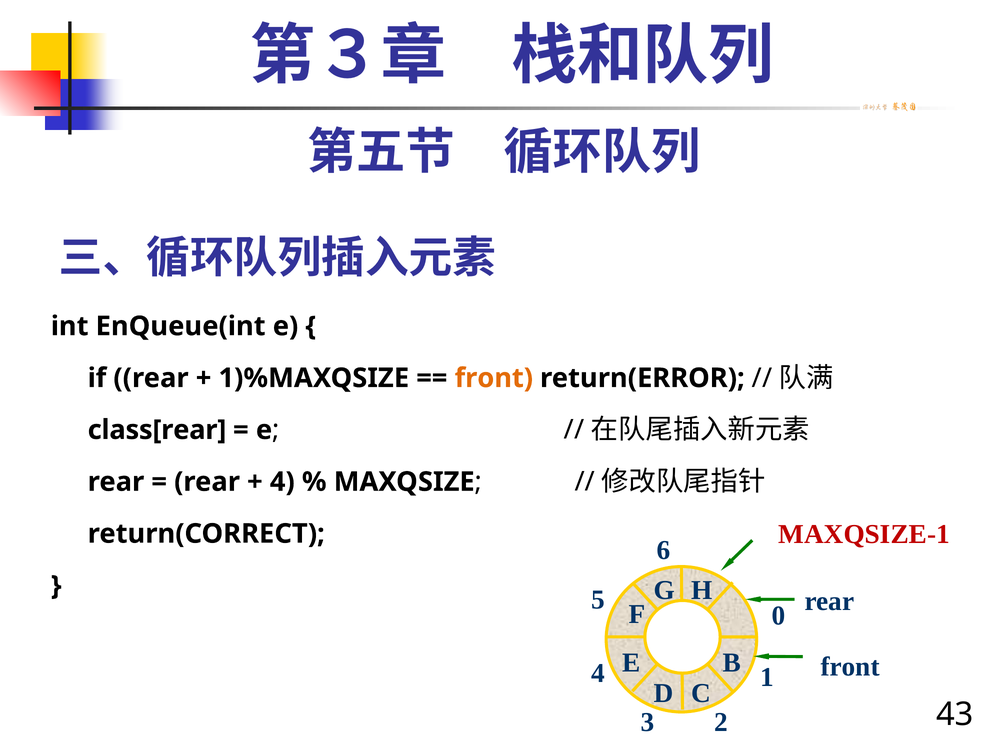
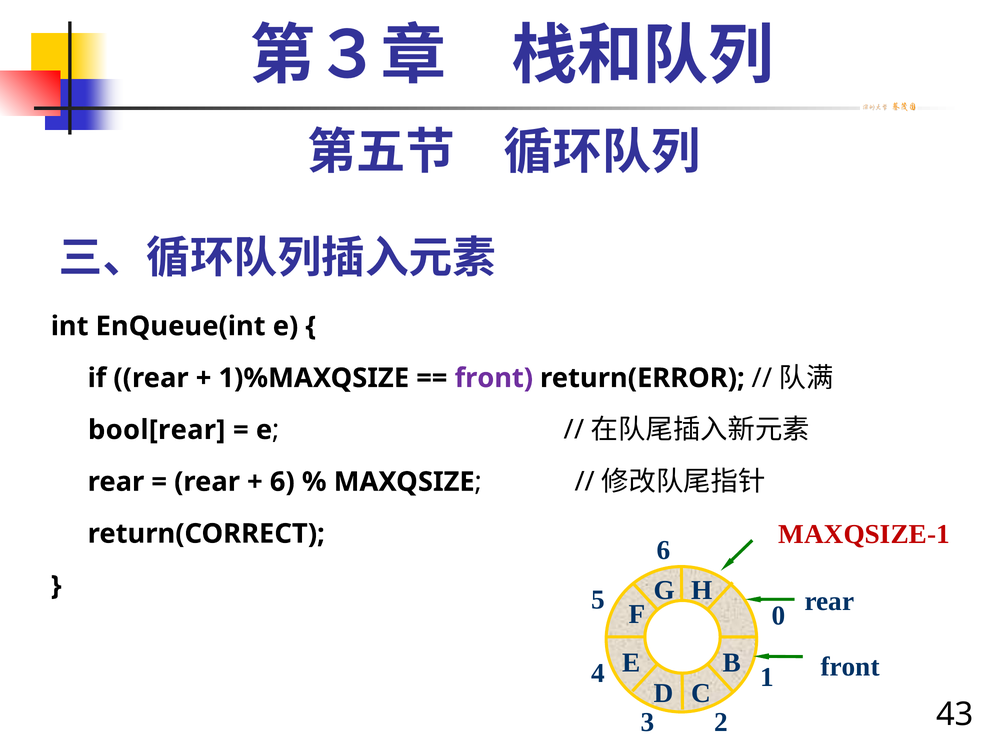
front at (494, 378) colour: orange -> purple
class[rear: class[rear -> bool[rear
4 at (282, 482): 4 -> 6
